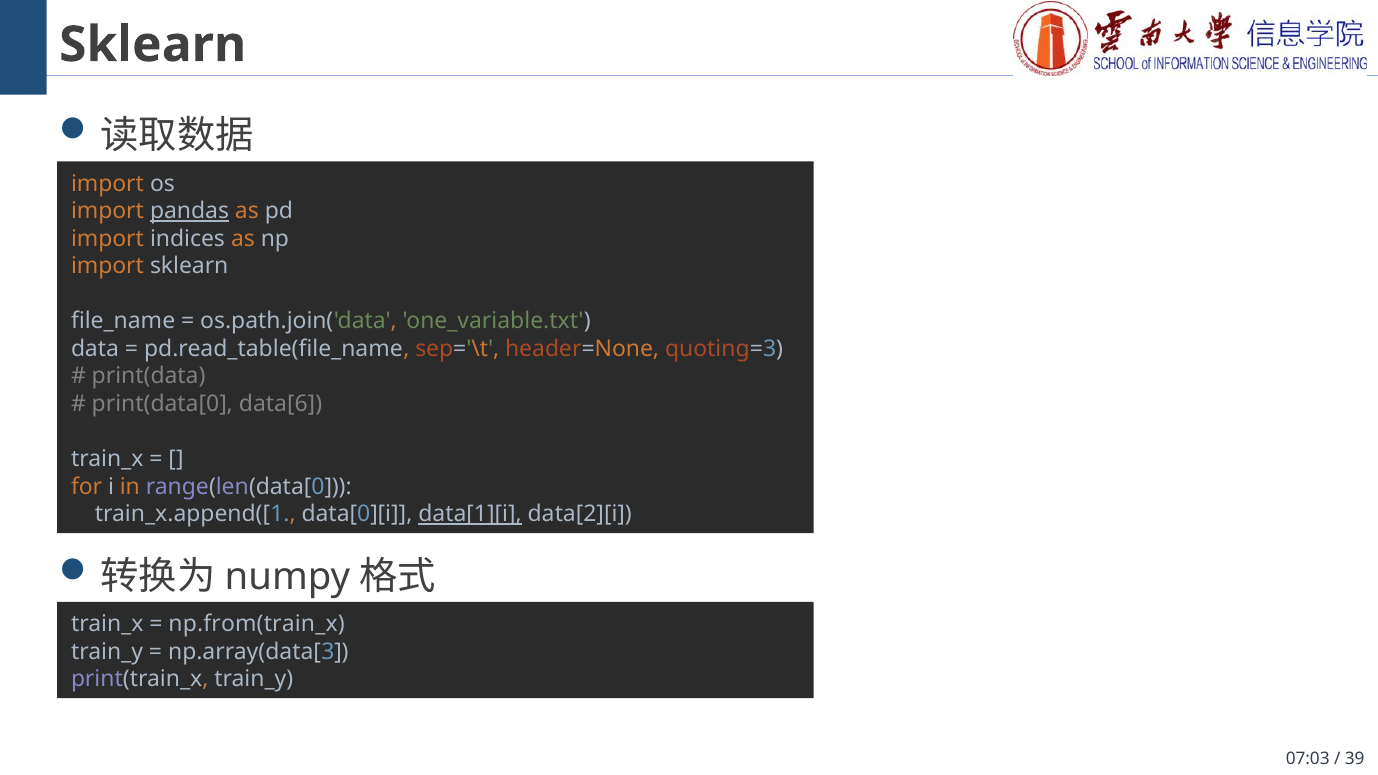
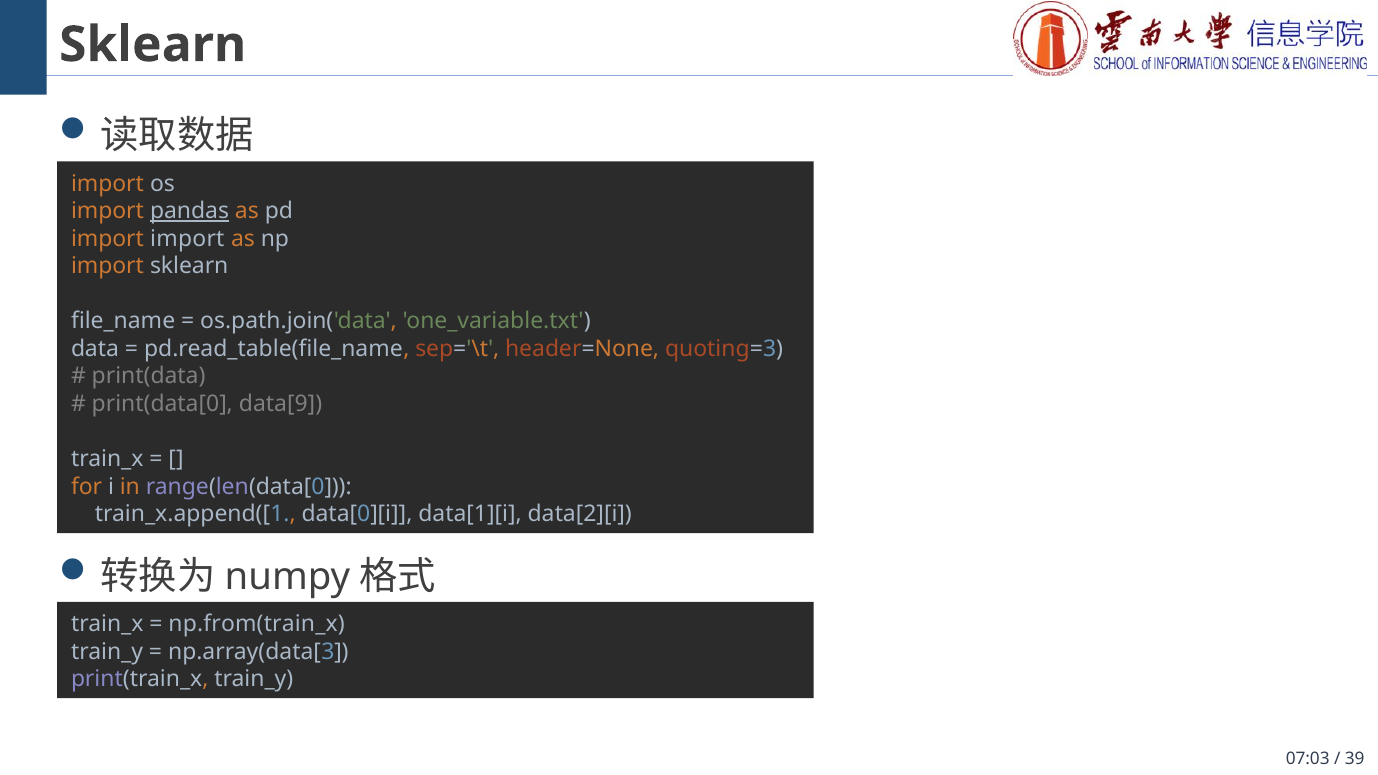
import indices: indices -> import
data[6: data[6 -> data[9
data[1][i underline: present -> none
